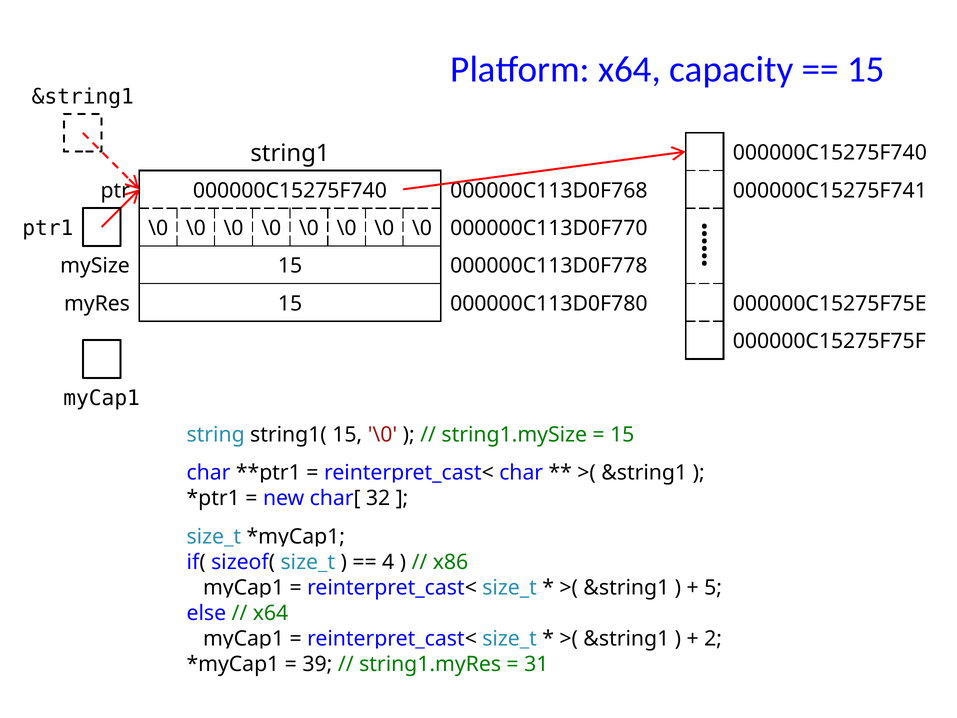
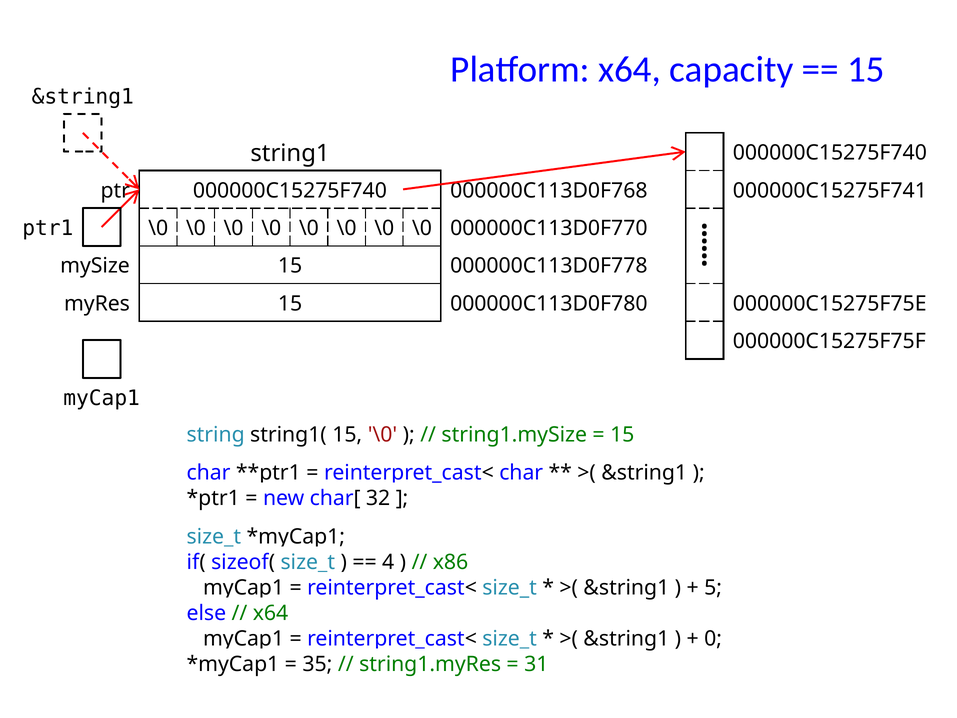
2: 2 -> 0
39: 39 -> 35
